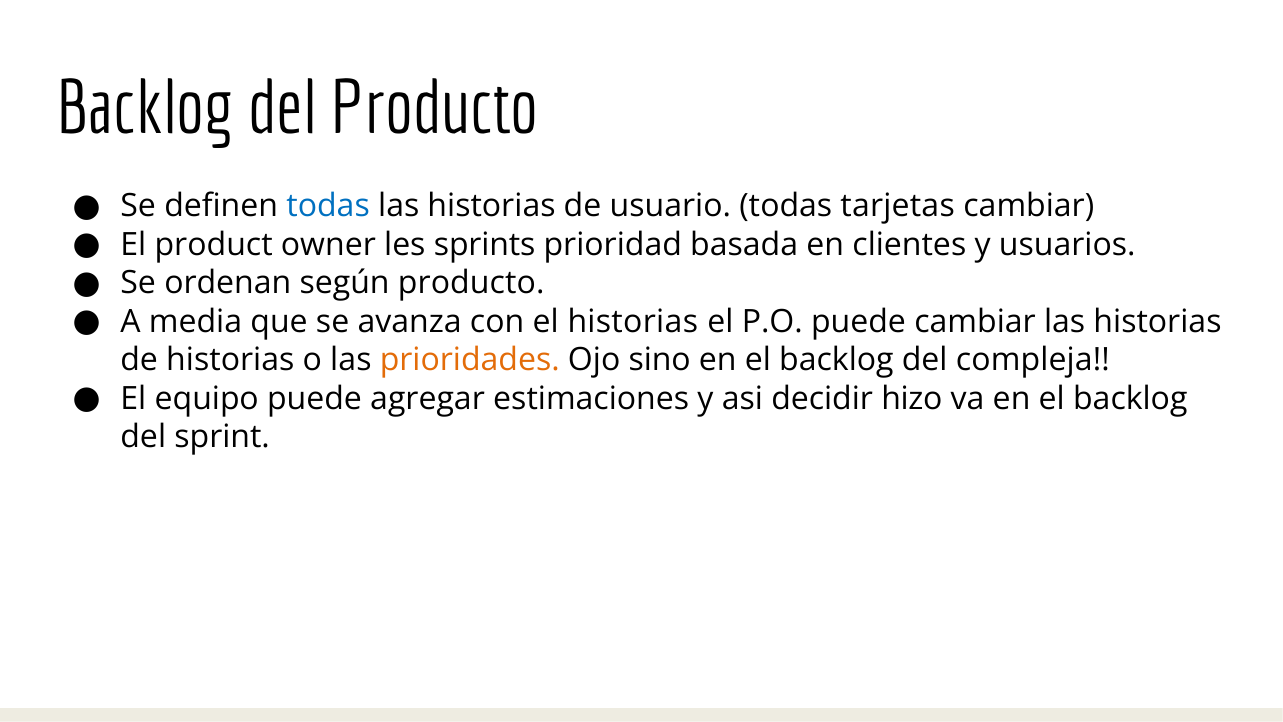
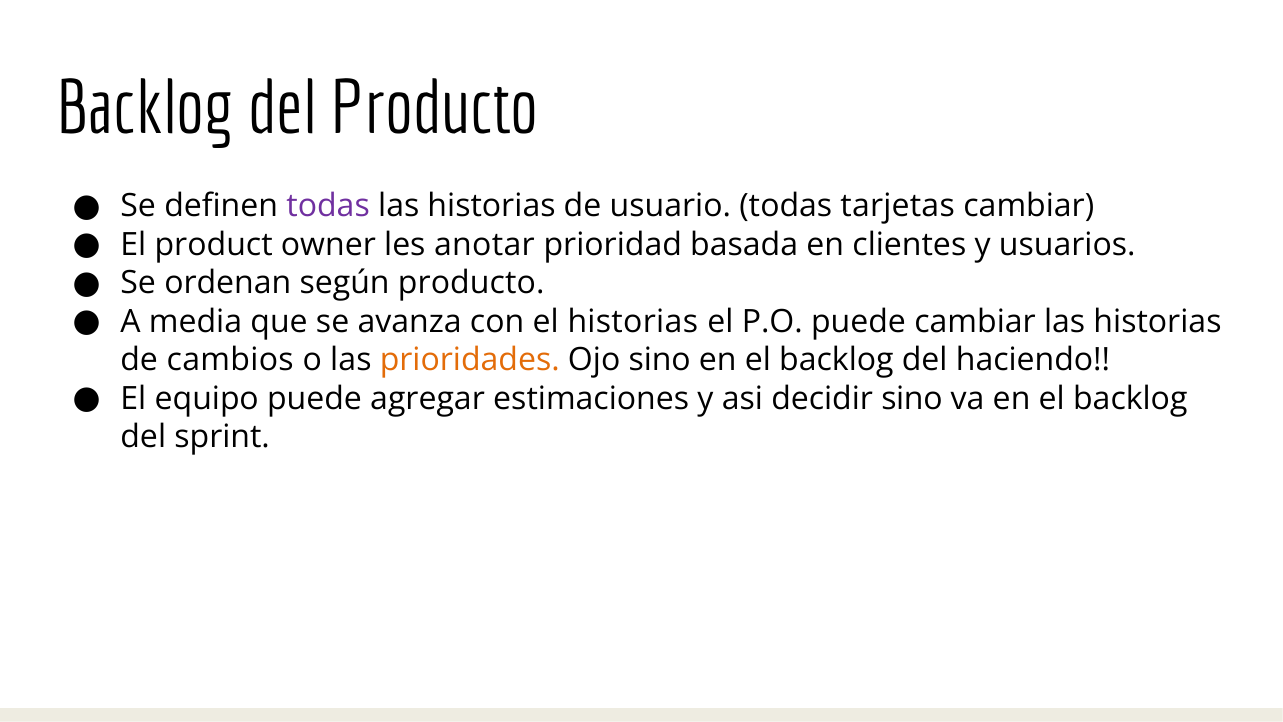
todas at (328, 206) colour: blue -> purple
sprints: sprints -> anotar
de historias: historias -> cambios
compleja: compleja -> haciendo
decidir hizo: hizo -> sino
